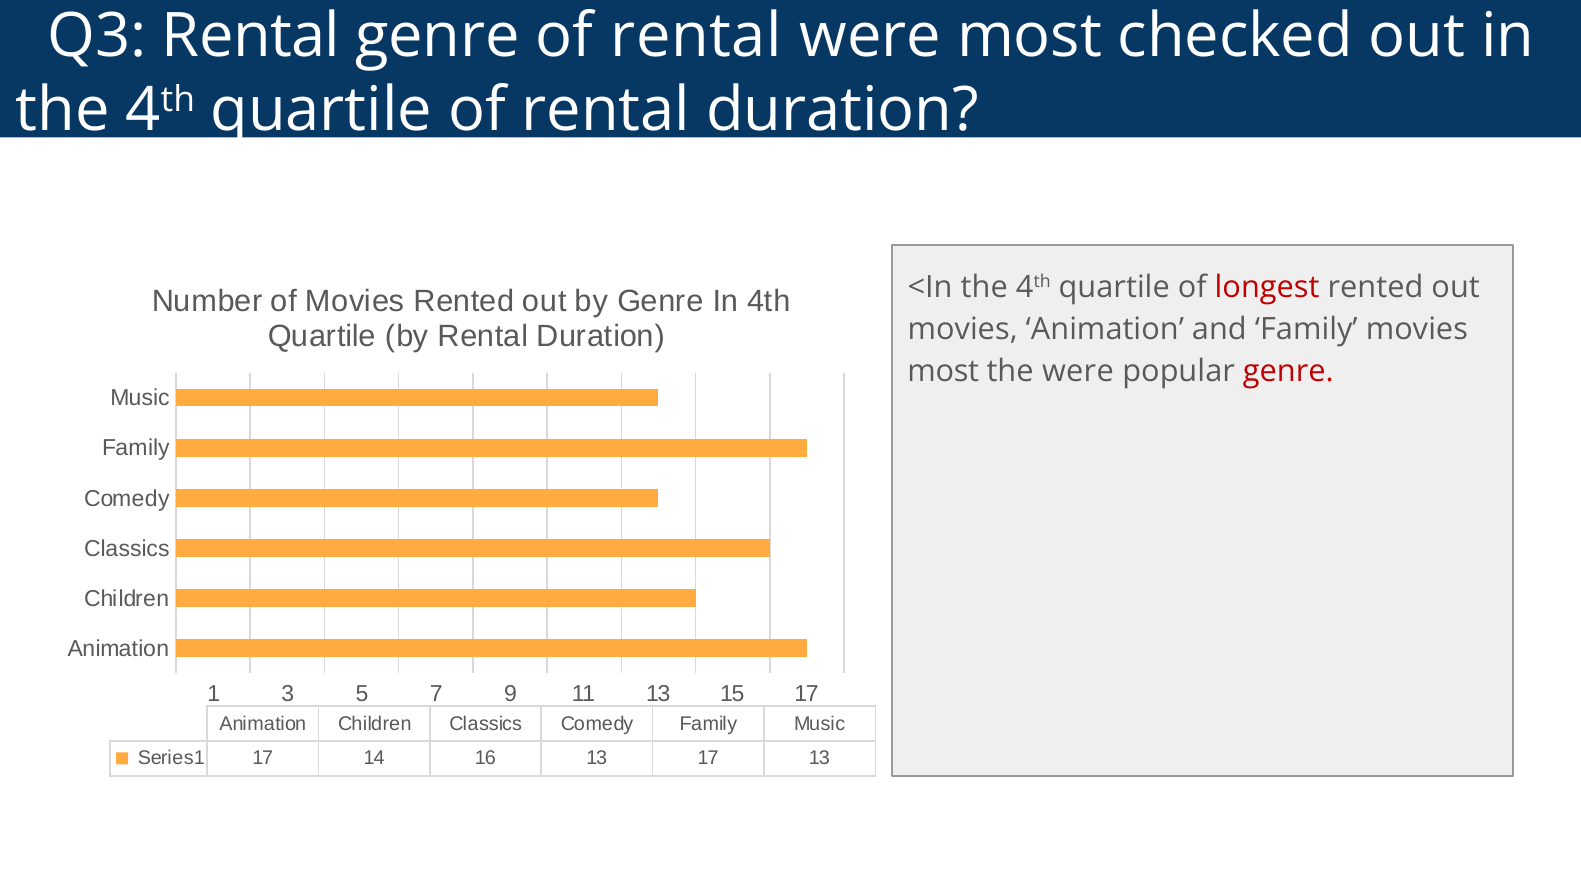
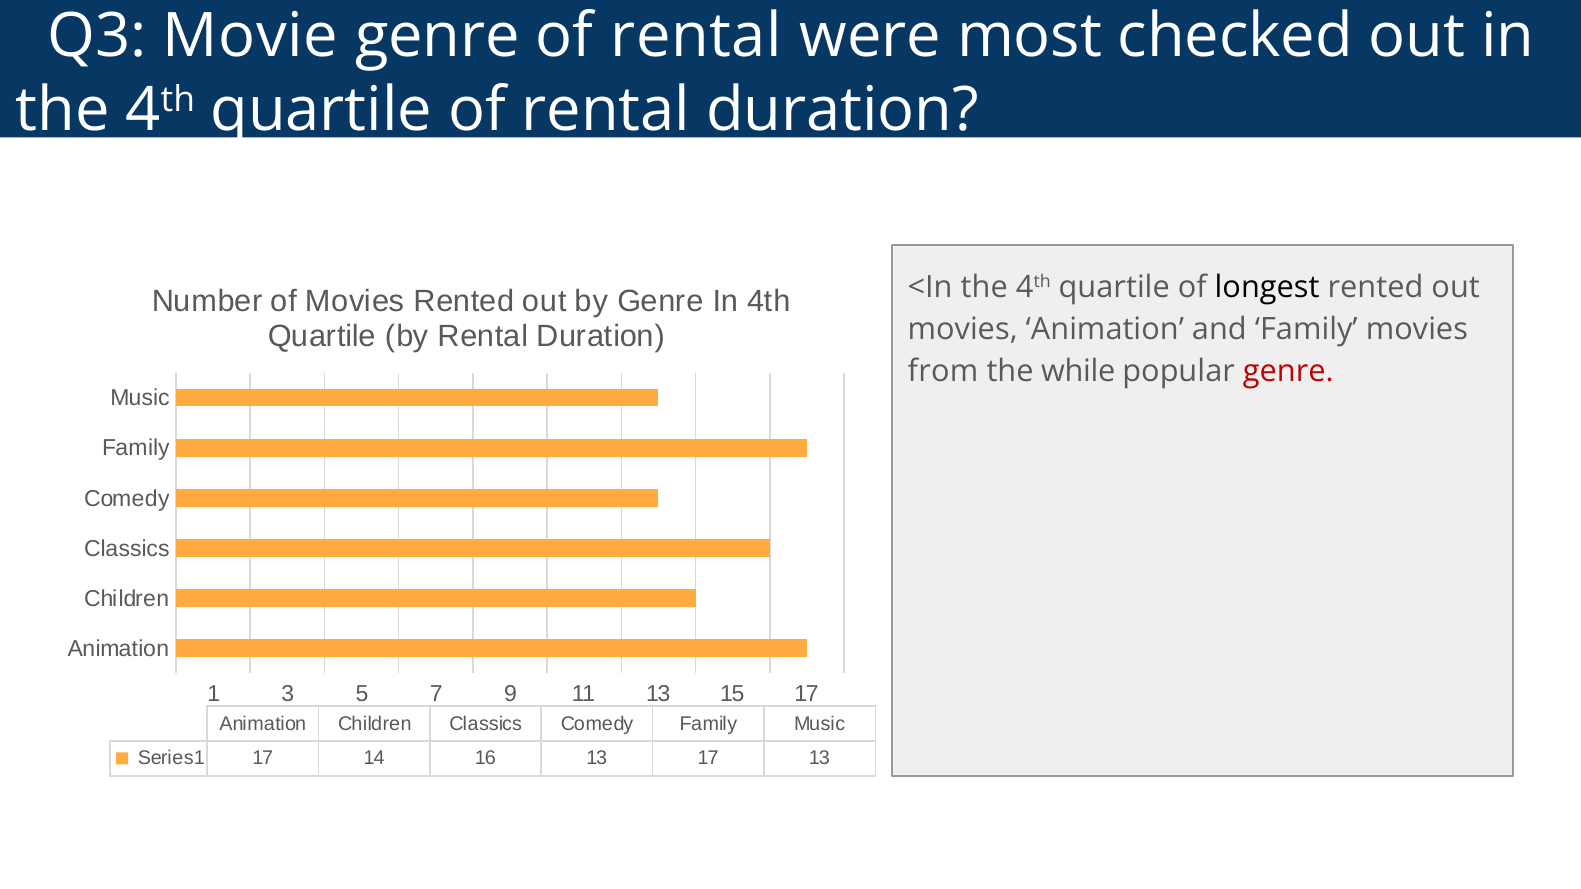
Q3 Rental: Rental -> Movie
longest colour: red -> black
most at (943, 372): most -> from
the were: were -> while
